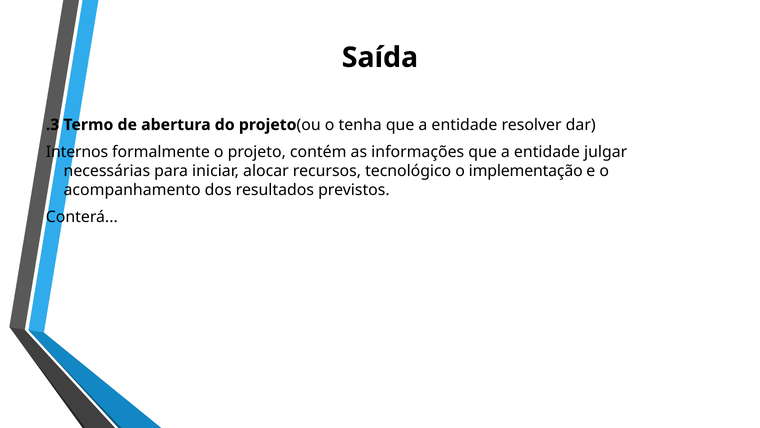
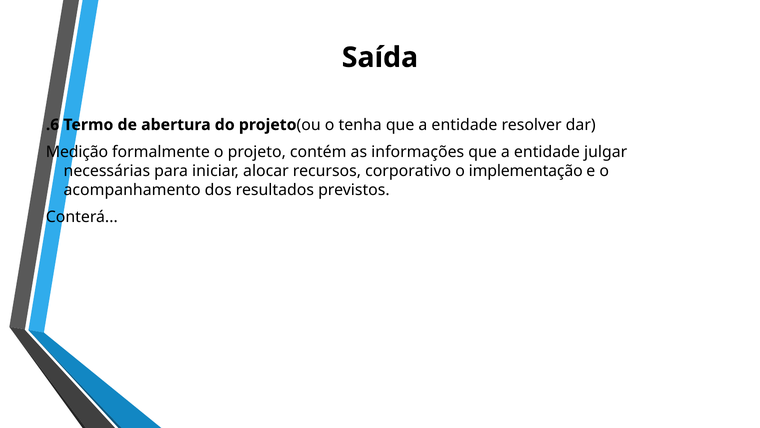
.3: .3 -> .6
Internos: Internos -> Medição
tecnológico: tecnológico -> corporativo
